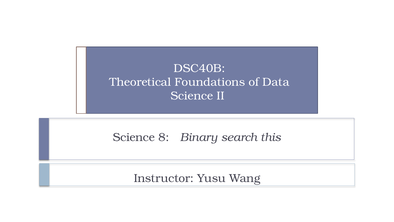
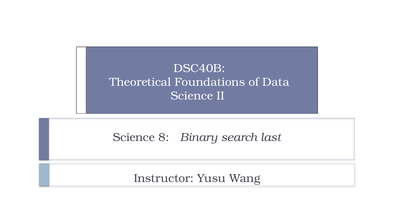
this: this -> last
